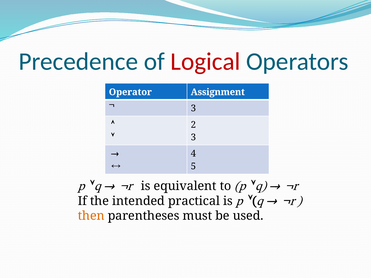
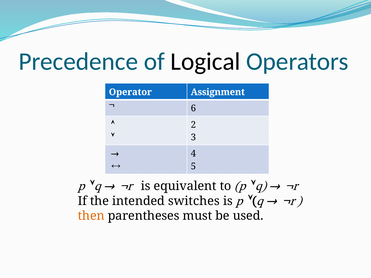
Logical colour: red -> black
3 at (193, 109): 3 -> 6
practical: practical -> switches
